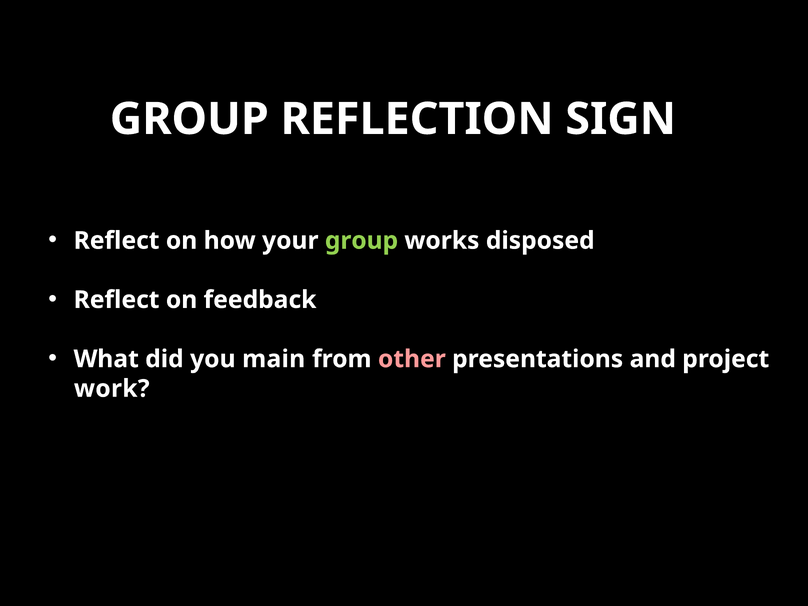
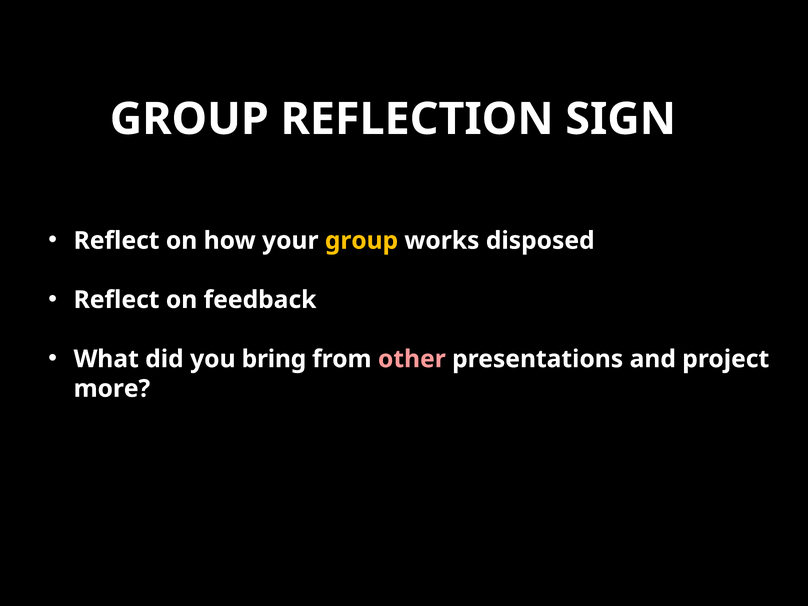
group at (361, 241) colour: light green -> yellow
main: main -> bring
work: work -> more
